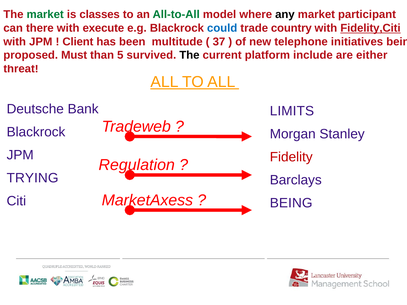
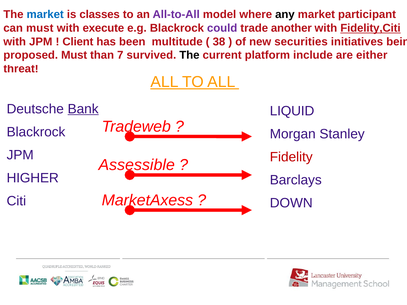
market at (45, 15) colour: green -> blue
All-to-All colour: green -> purple
can there: there -> must
could colour: blue -> purple
country: country -> another
37: 37 -> 38
telephone: telephone -> securities
5: 5 -> 7
Bank underline: none -> present
LIMITS: LIMITS -> LIQUID
Regulation: Regulation -> Assessible
TRYING: TRYING -> HIGHER
BEING at (291, 203): BEING -> DOWN
